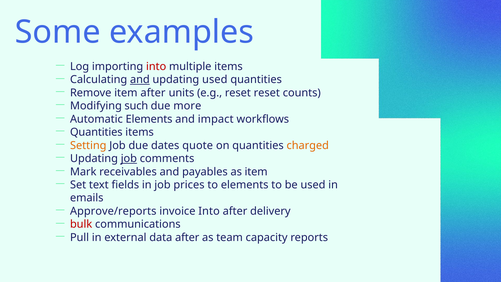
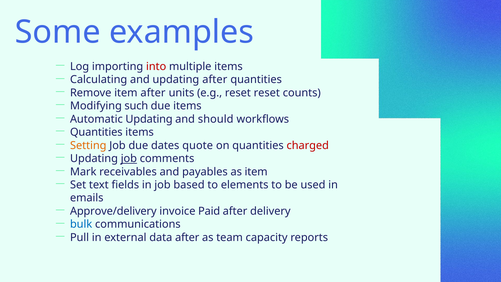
and at (140, 80) underline: present -> none
updating used: used -> after
due more: more -> items
Automatic Elements: Elements -> Updating
impact: impact -> should
charged colour: orange -> red
prices: prices -> based
Approve/reports: Approve/reports -> Approve/delivery
invoice Into: Into -> Paid
bulk colour: red -> blue
